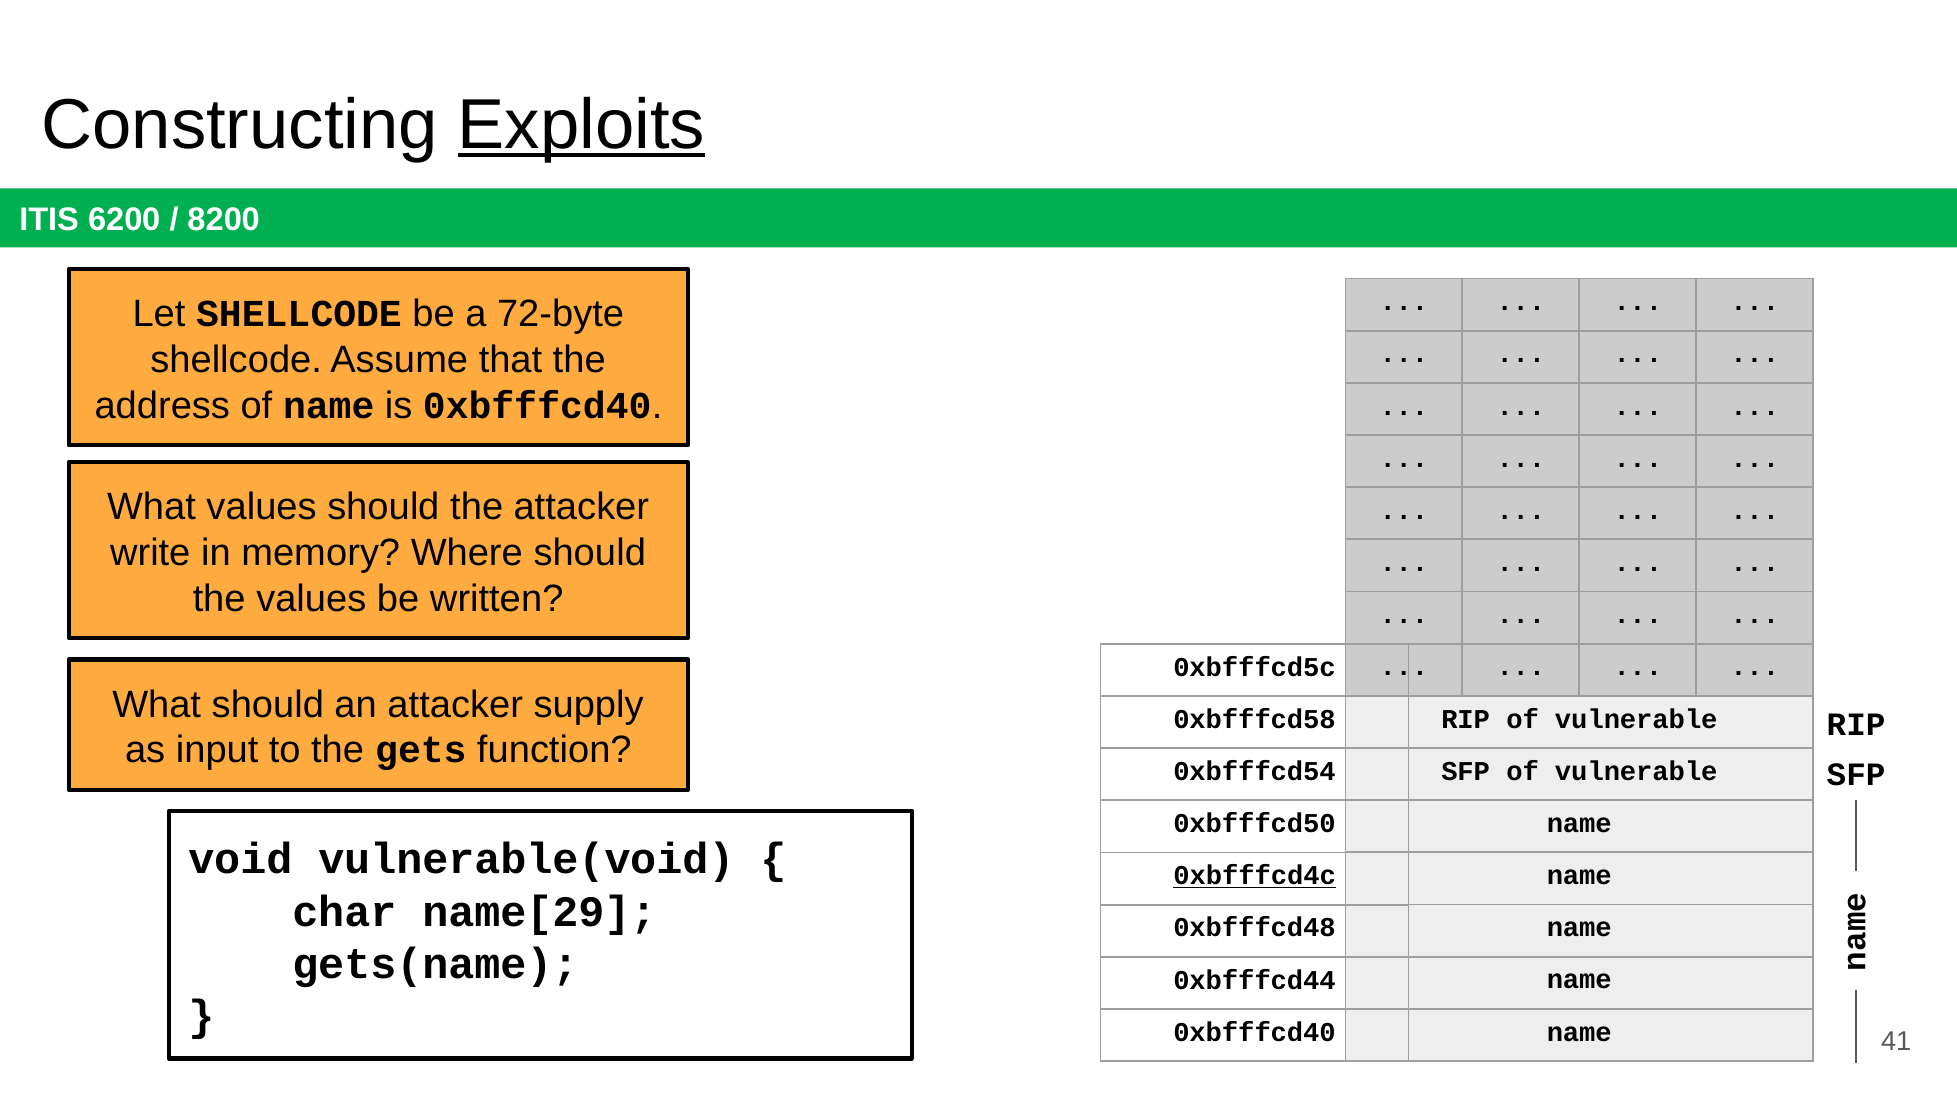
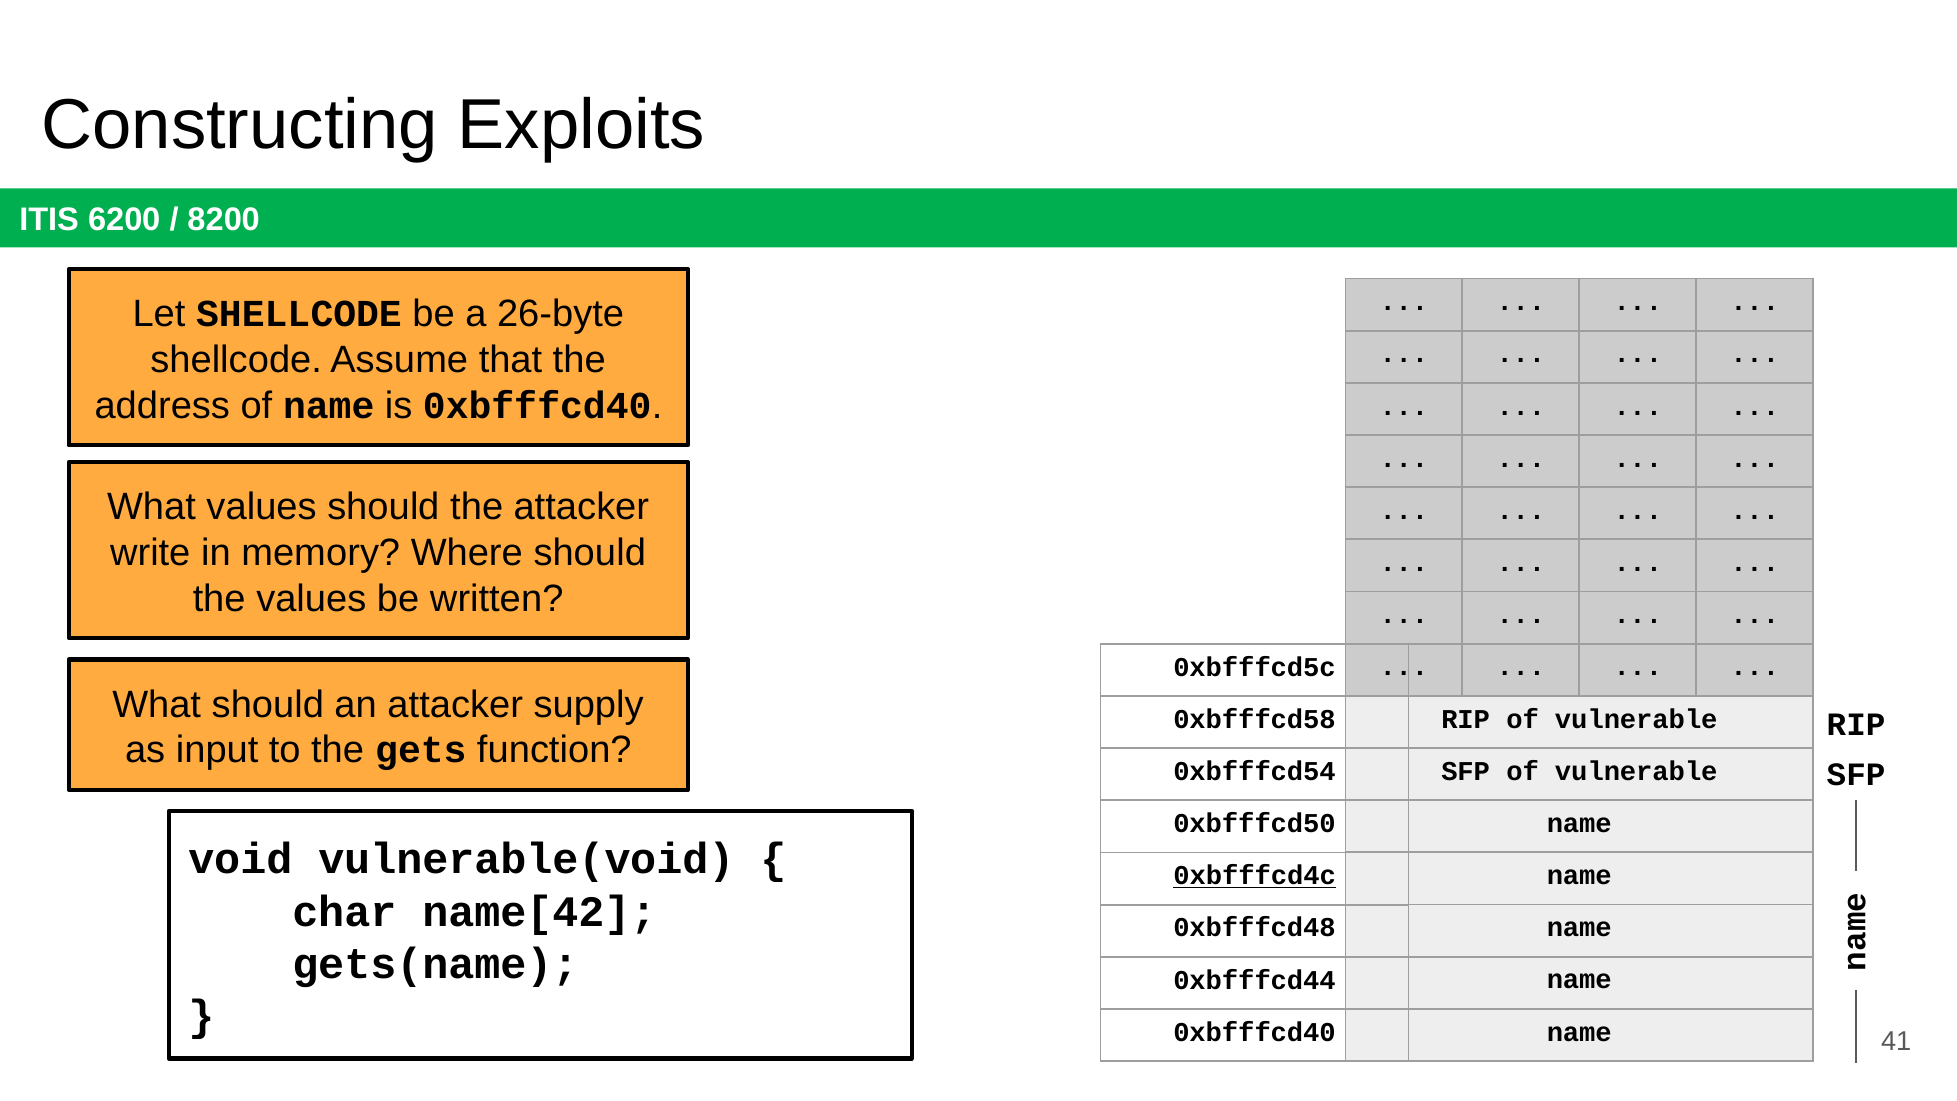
Exploits underline: present -> none
72-byte: 72-byte -> 26-byte
name[29: name[29 -> name[42
